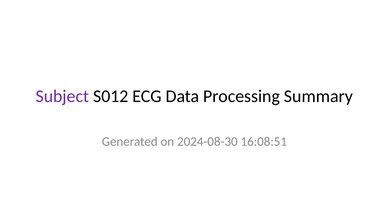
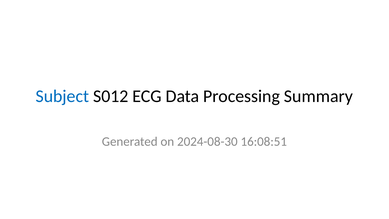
Subject colour: purple -> blue
